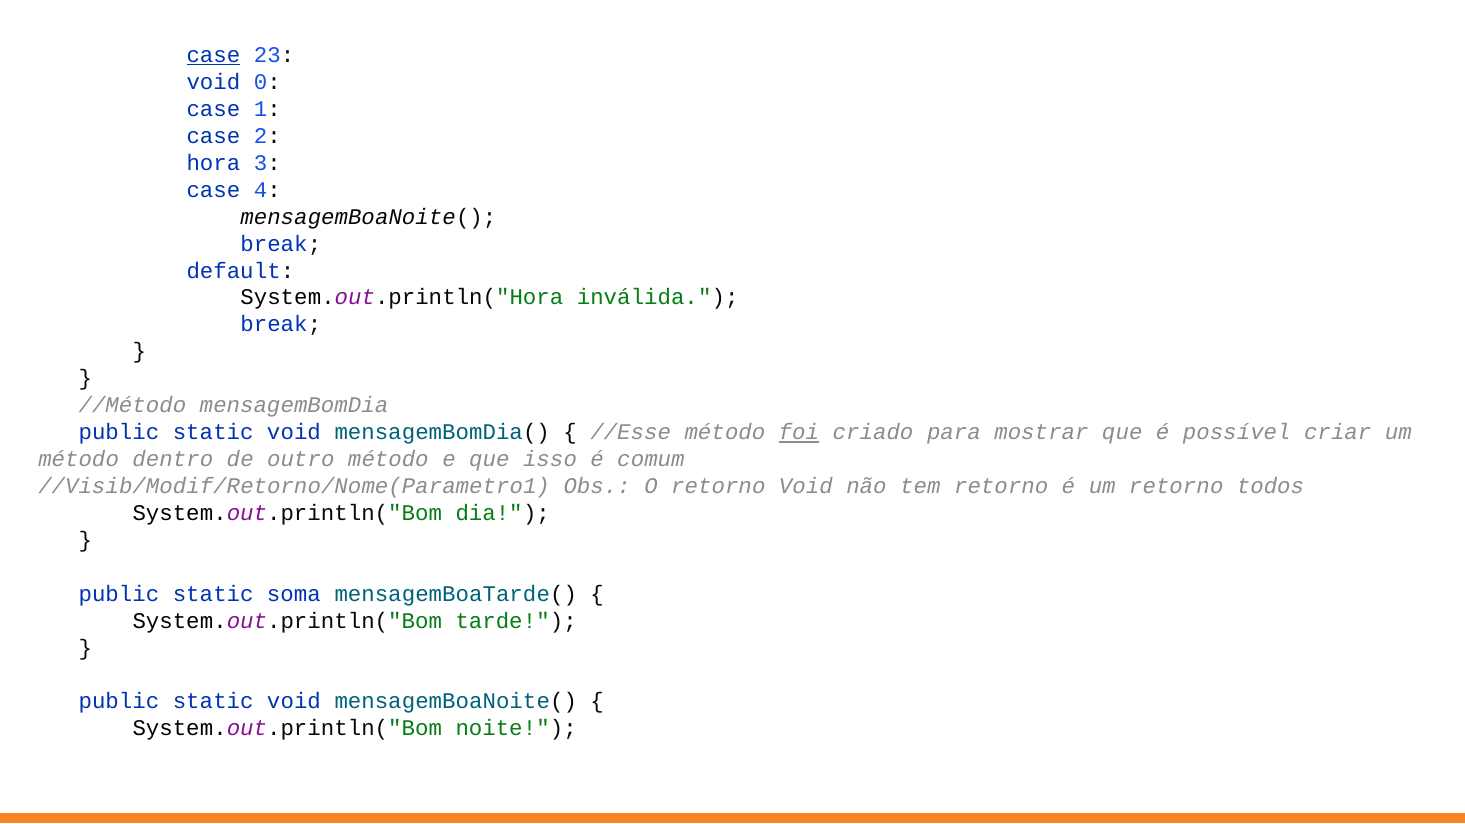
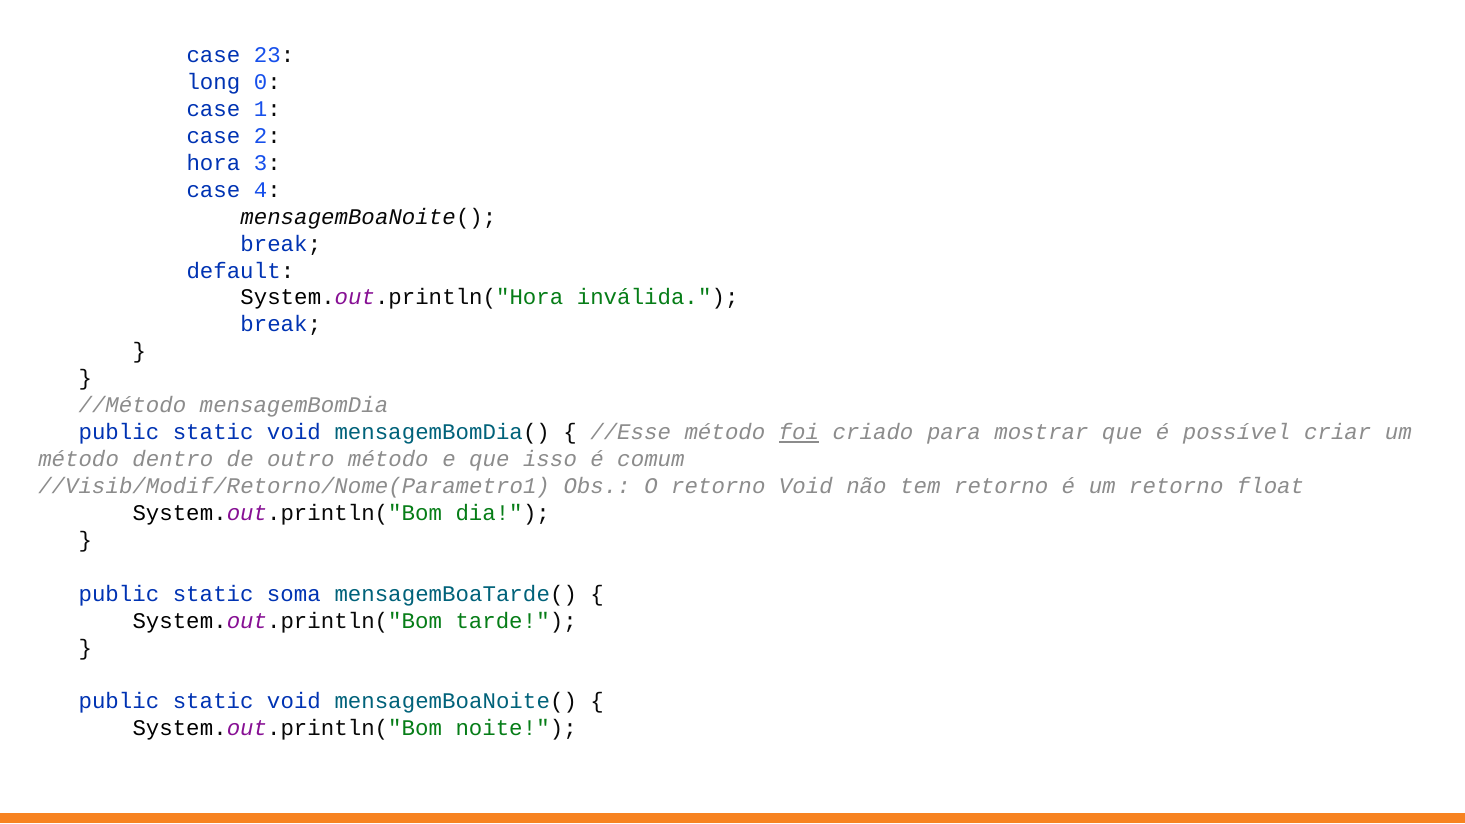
case at (213, 55) underline: present -> none
void at (213, 82): void -> long
todos: todos -> float
